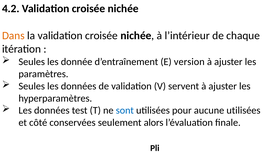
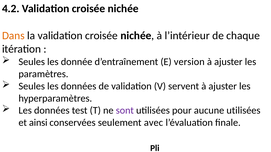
sont colour: blue -> purple
côté: côté -> ainsi
alors: alors -> avec
